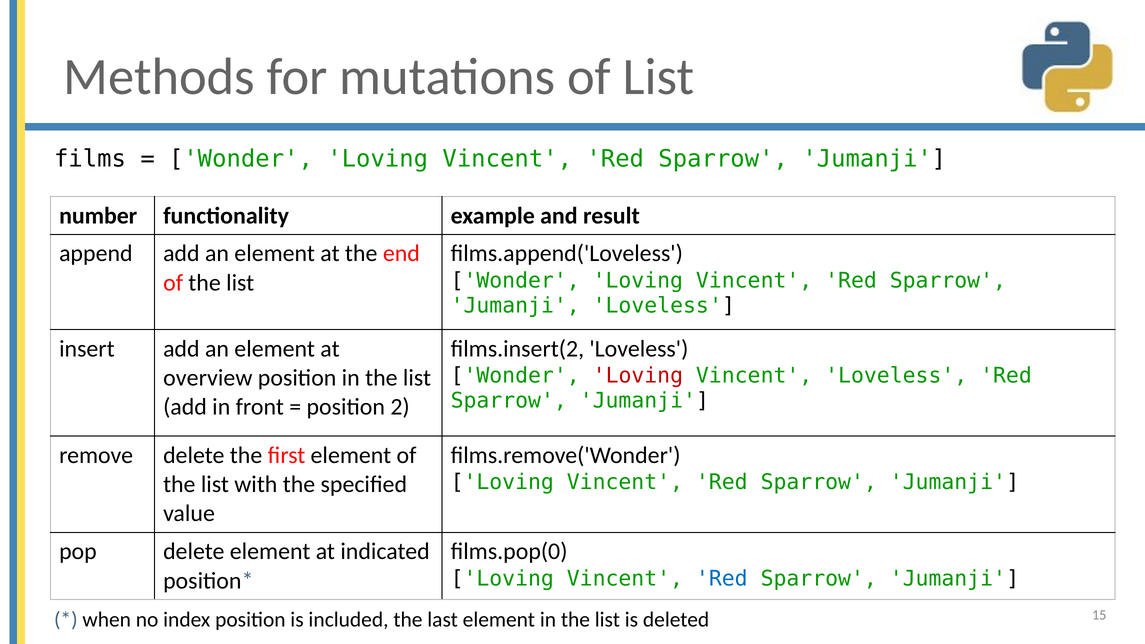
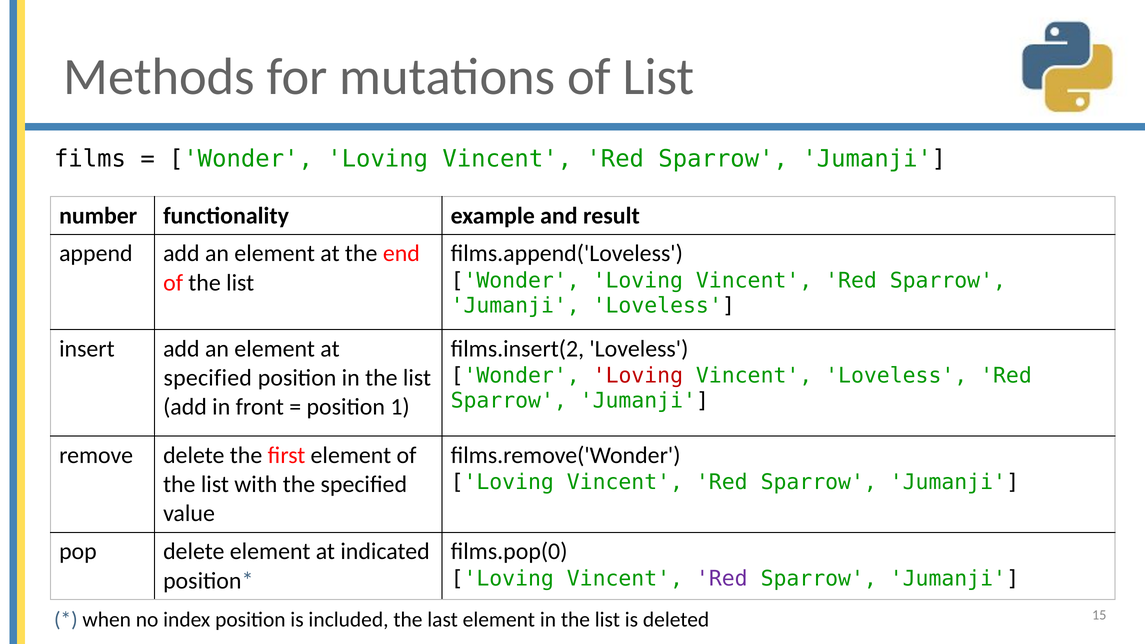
overview at (208, 378): overview -> specified
2: 2 -> 1
Red at (722, 579) colour: blue -> purple
